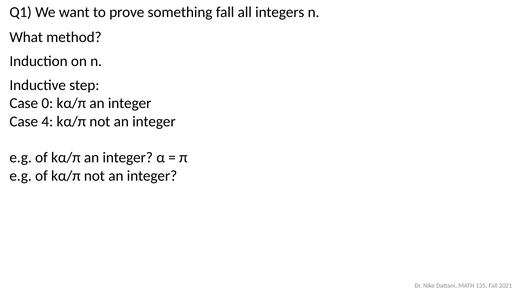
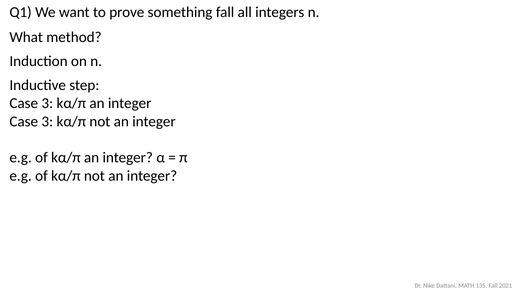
0 at (47, 103): 0 -> 3
4 at (47, 122): 4 -> 3
